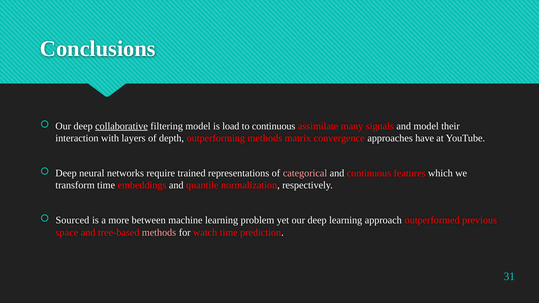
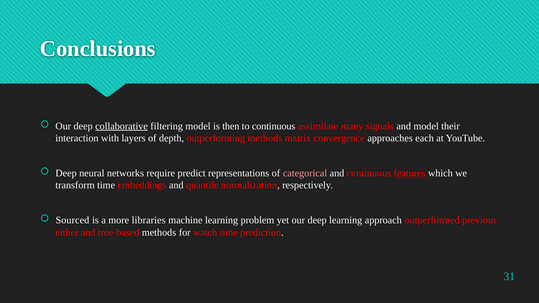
load: load -> then
have: have -> each
trained: trained -> predict
features underline: none -> present
between: between -> libraries
space: space -> either
methods at (159, 233) colour: pink -> white
